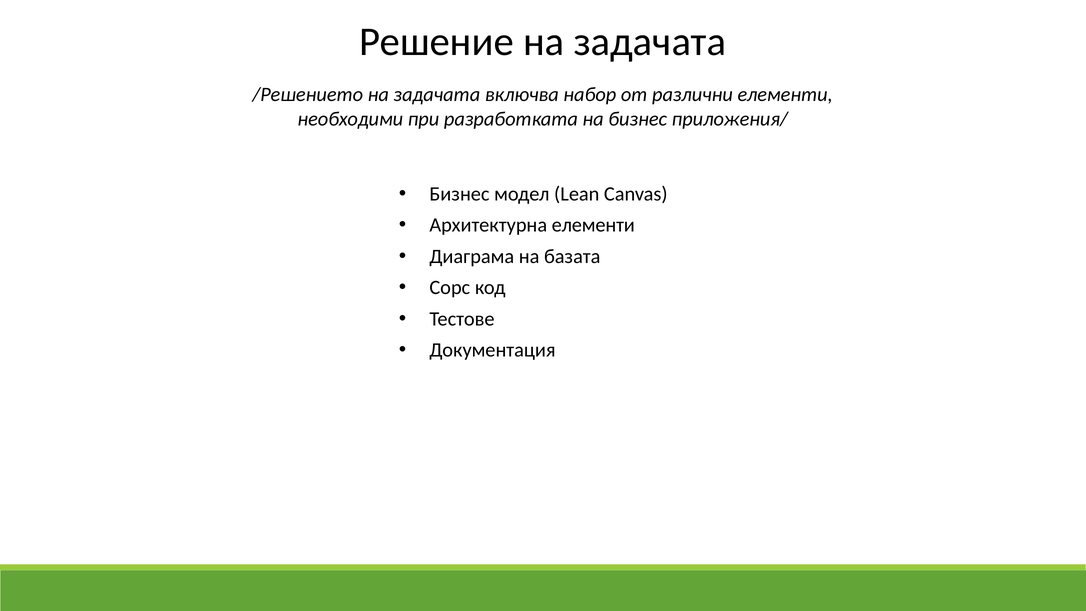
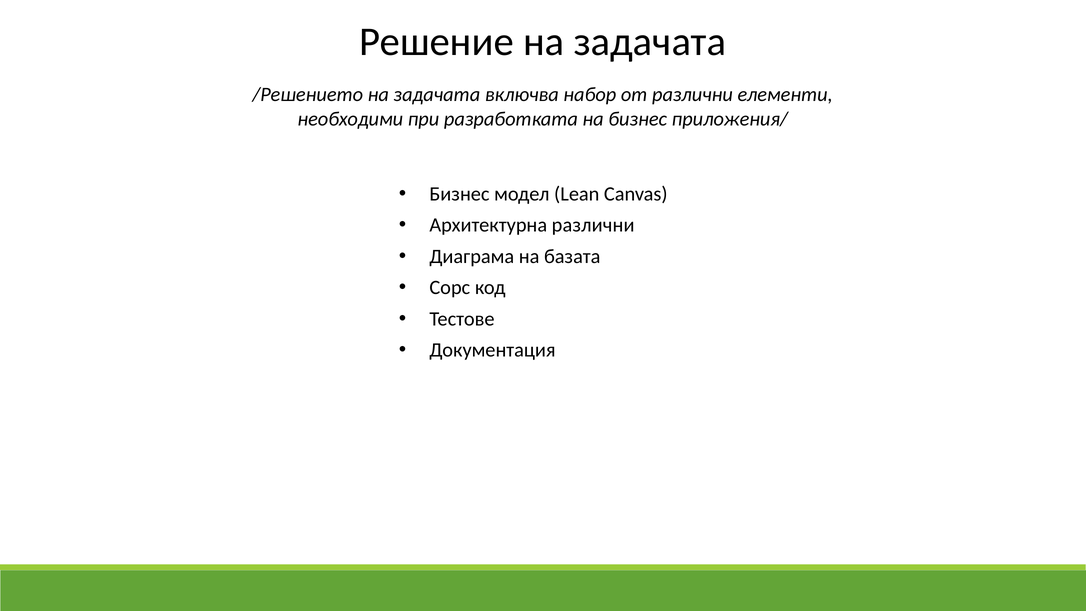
Архитектурна елементи: елементи -> различни
